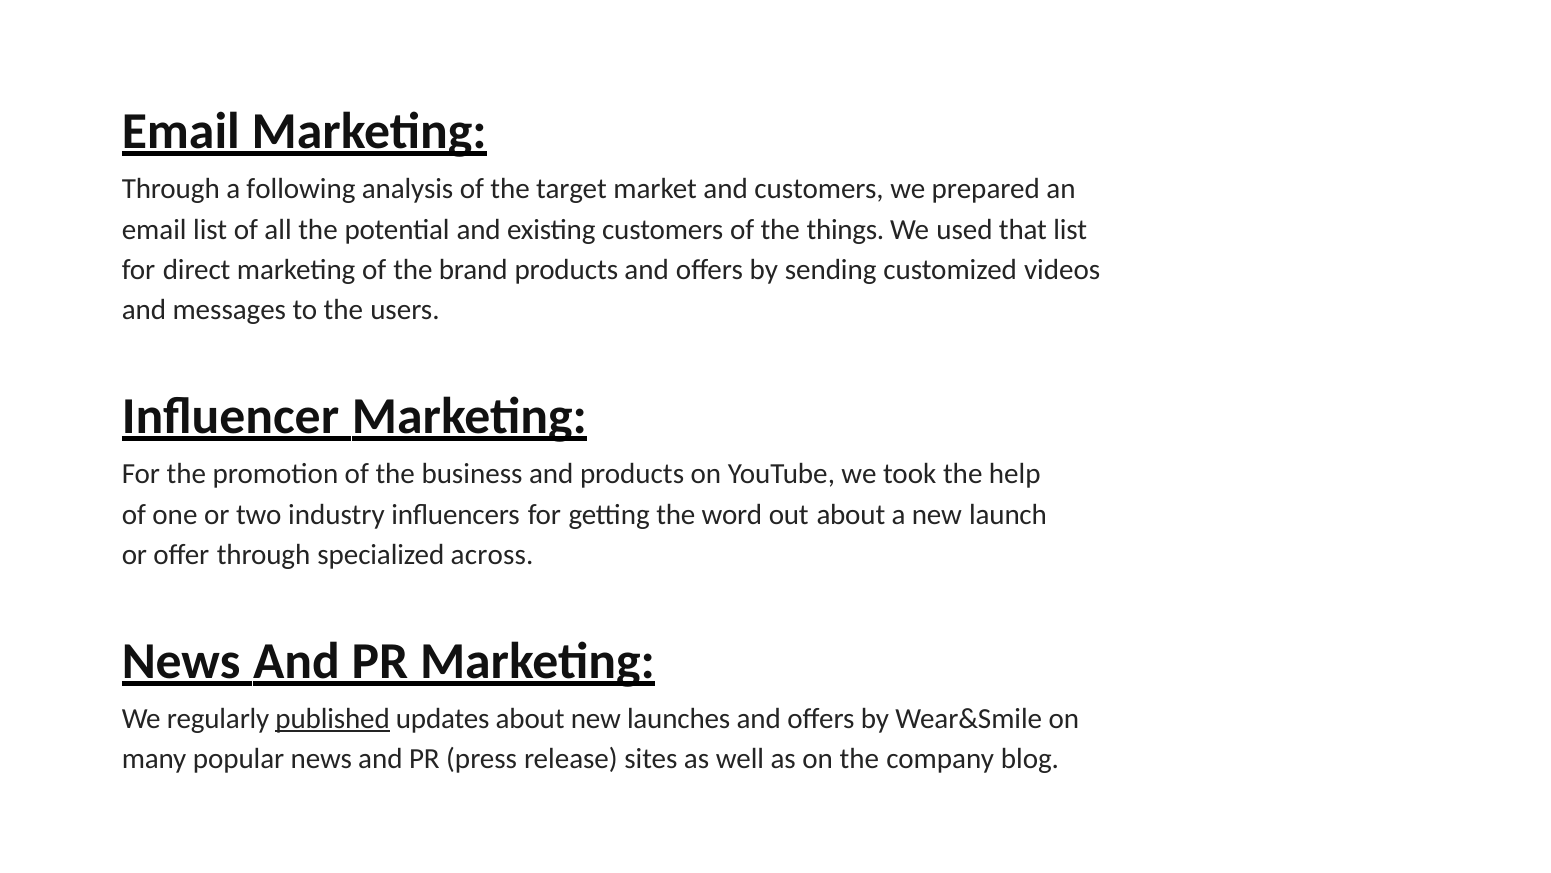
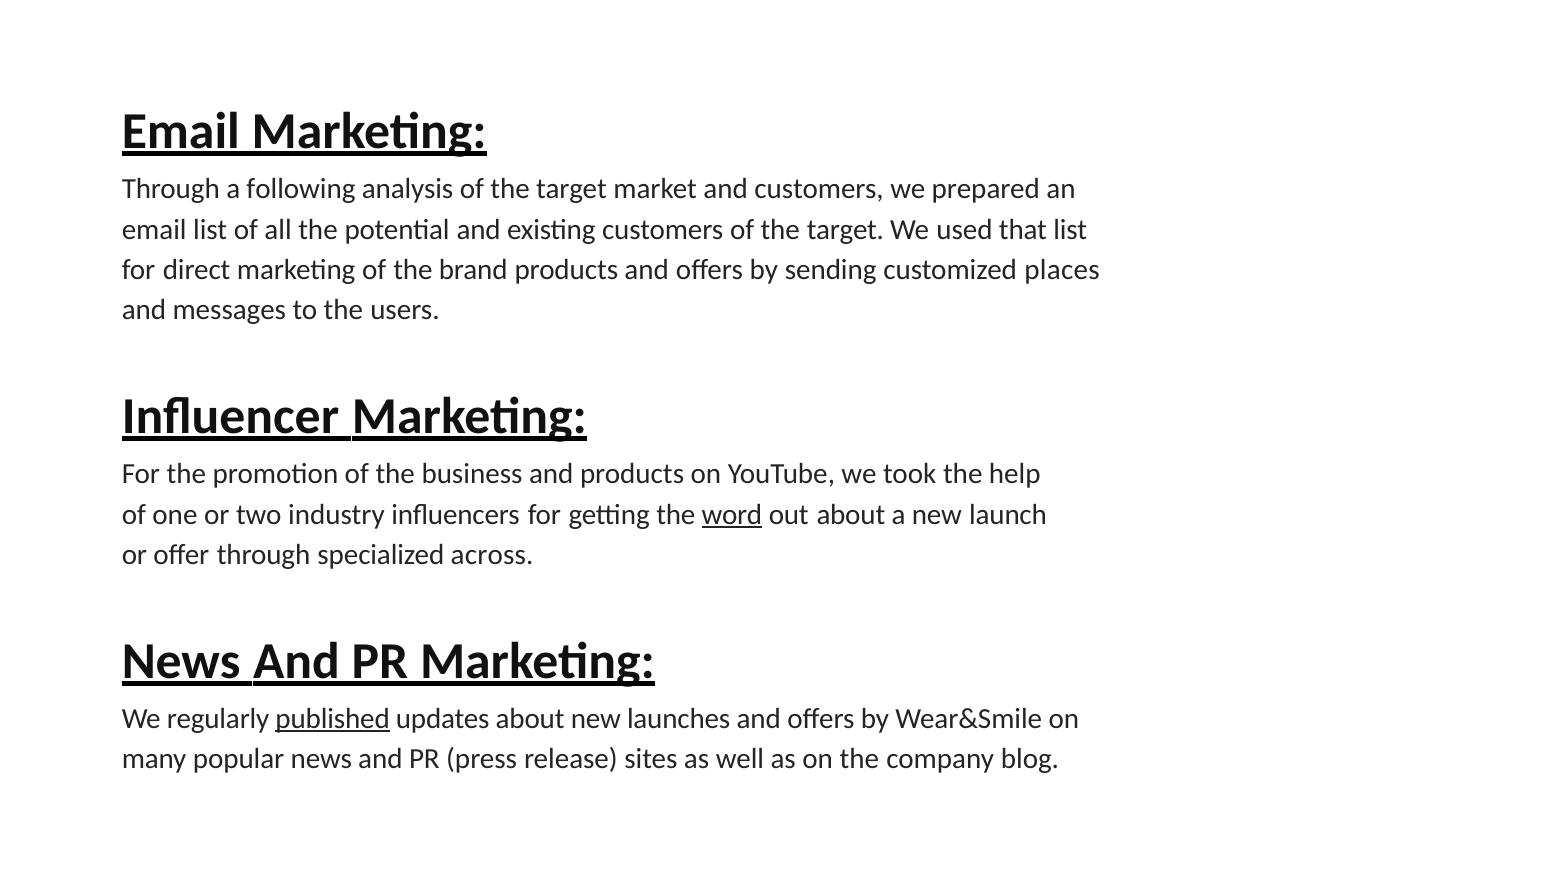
customers of the things: things -> target
videos: videos -> places
word underline: none -> present
